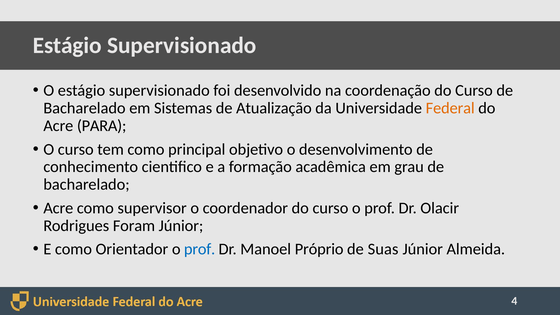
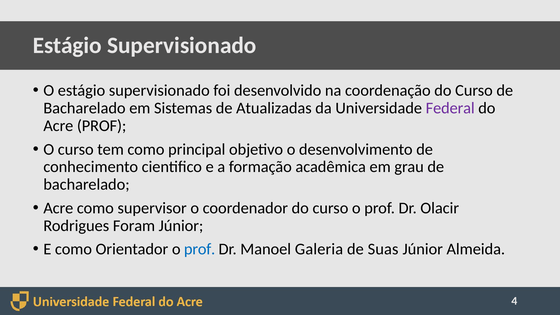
Atualização: Atualização -> Atualizadas
Federal colour: orange -> purple
Acre PARA: PARA -> PROF
Próprio: Próprio -> Galeria
